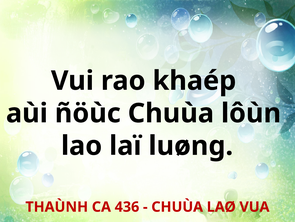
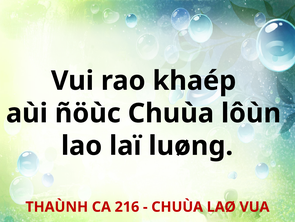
436: 436 -> 216
